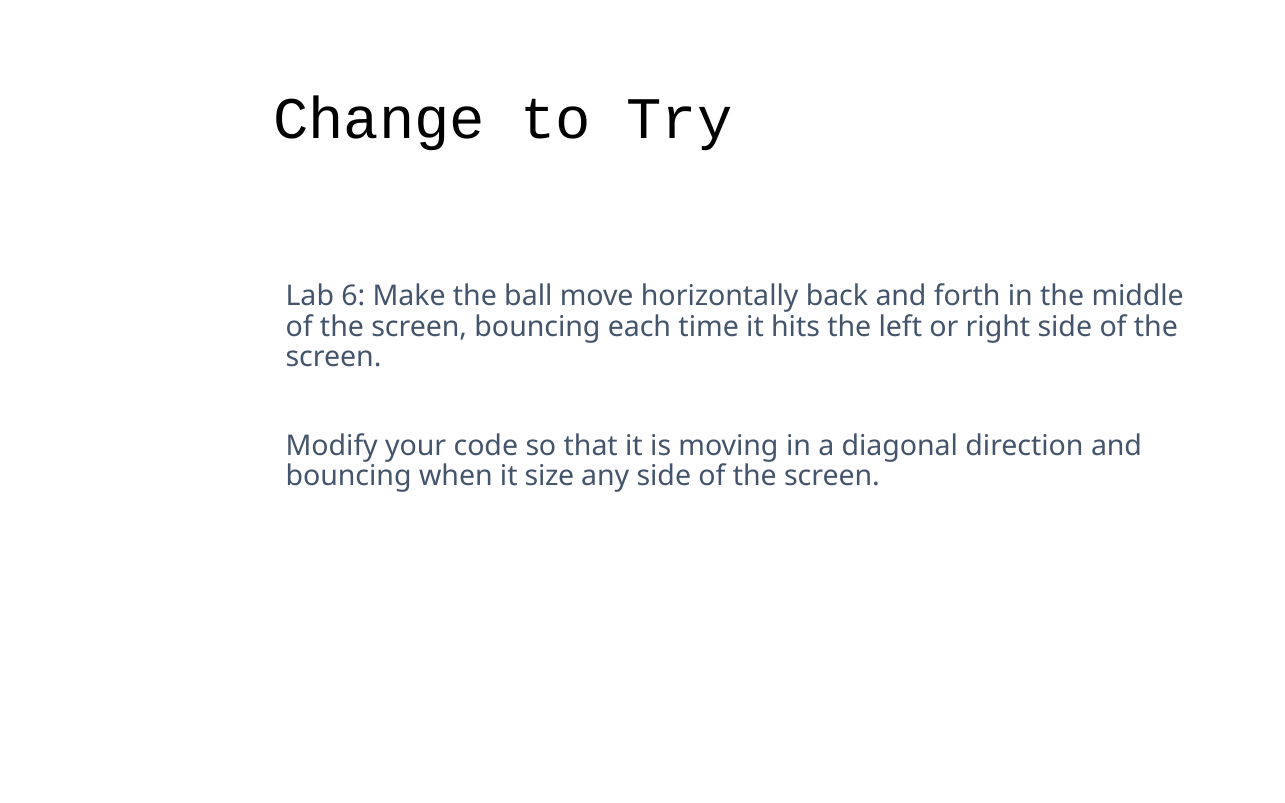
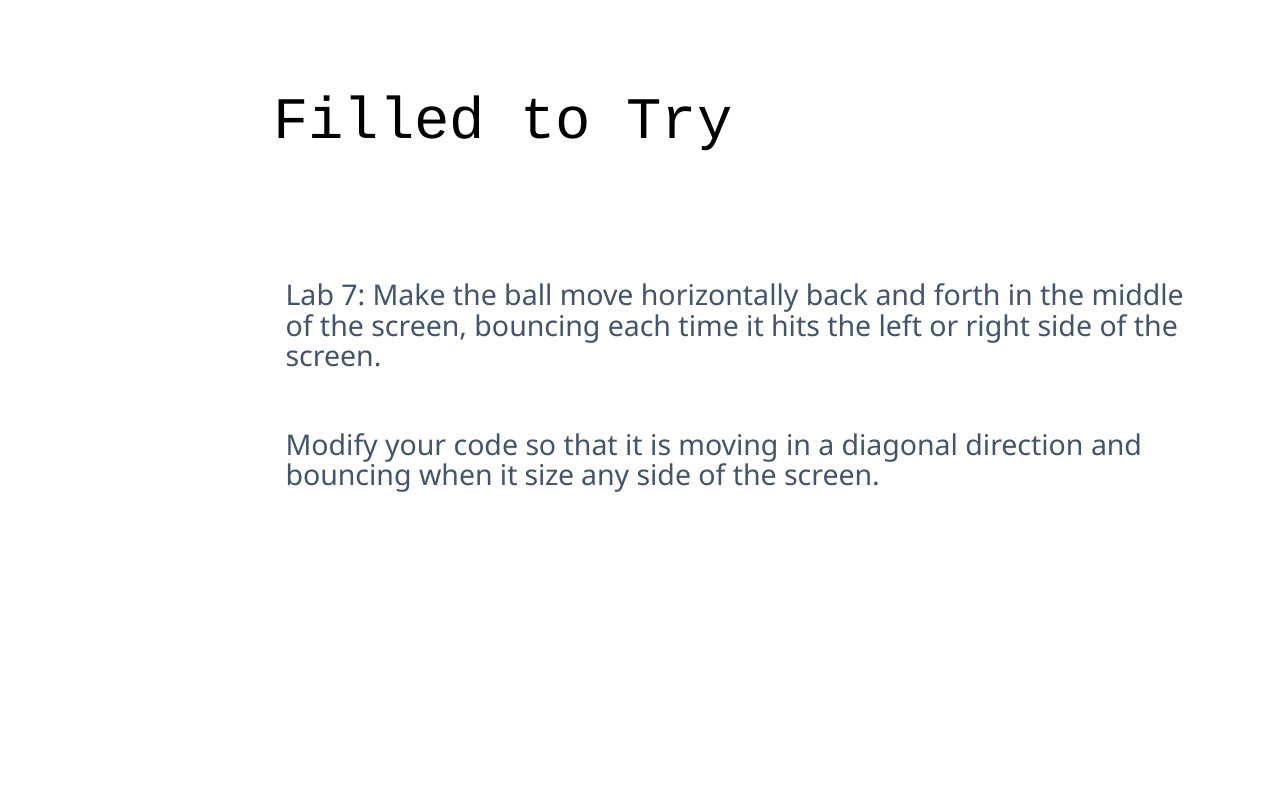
Change: Change -> Filled
6: 6 -> 7
